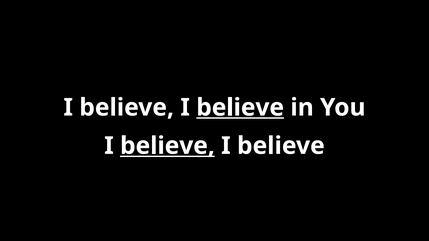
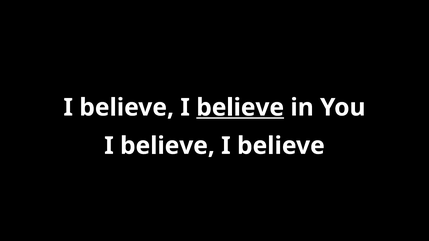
believe at (167, 146) underline: present -> none
